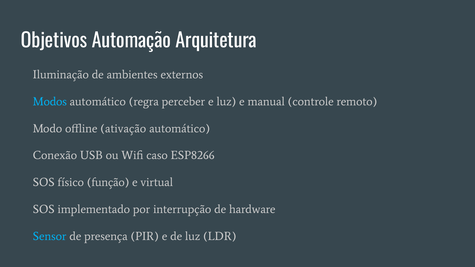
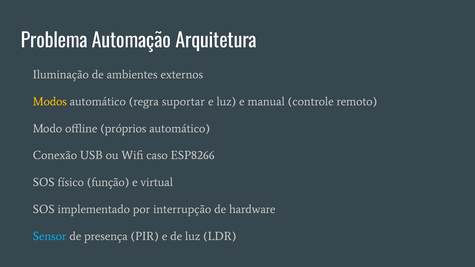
Objetivos: Objetivos -> Problema
Modos colour: light blue -> yellow
perceber: perceber -> suportar
ativação: ativação -> próprios
